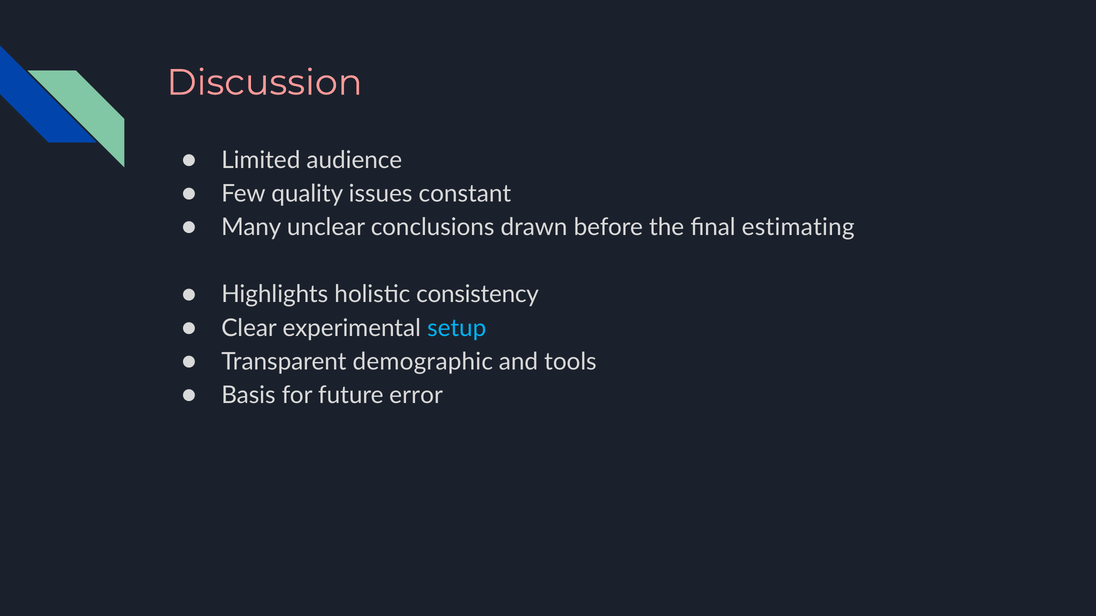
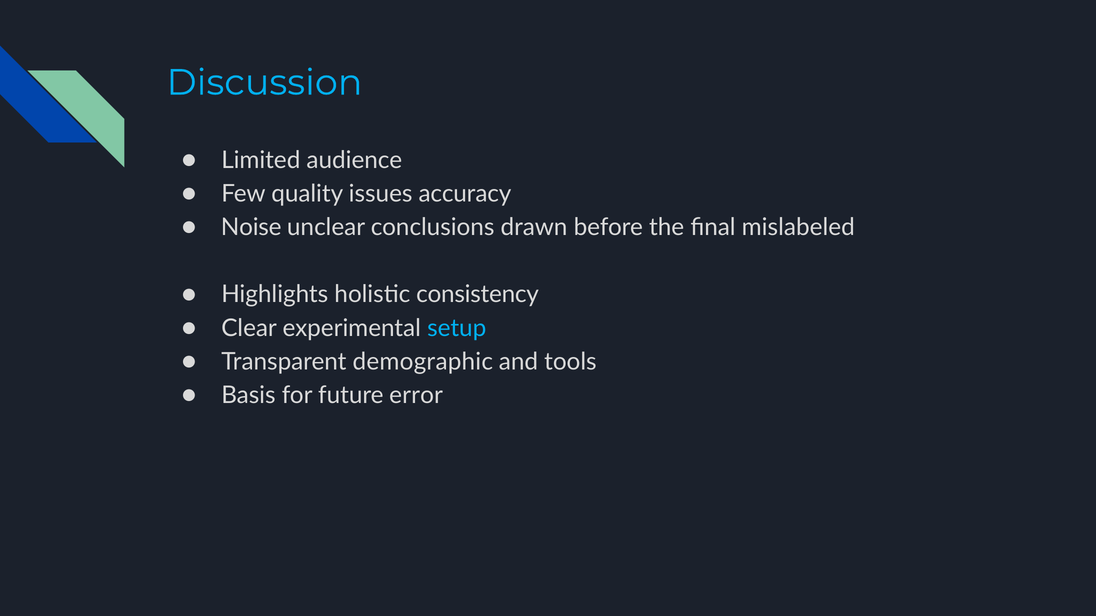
Discussion colour: pink -> light blue
constant: constant -> accuracy
Many: Many -> Noise
estimating: estimating -> mislabeled
